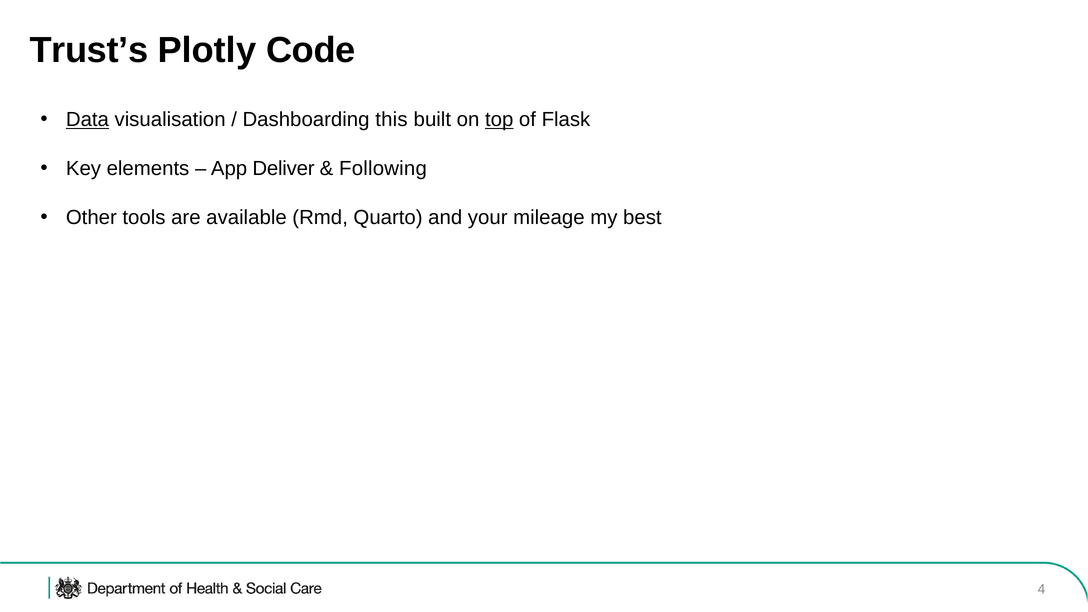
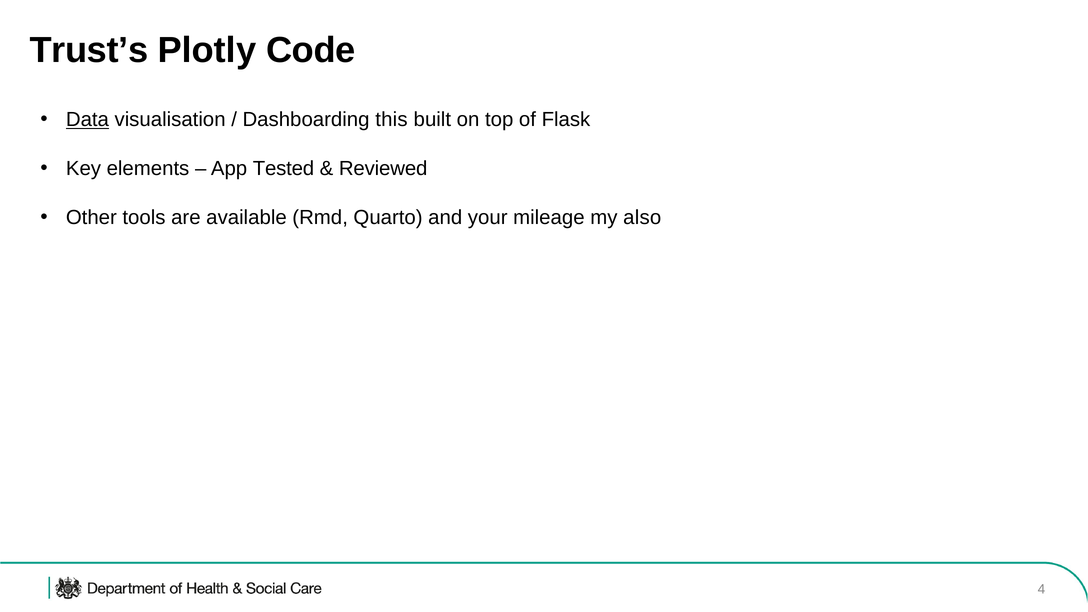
top underline: present -> none
Deliver: Deliver -> Tested
Following: Following -> Reviewed
best: best -> also
